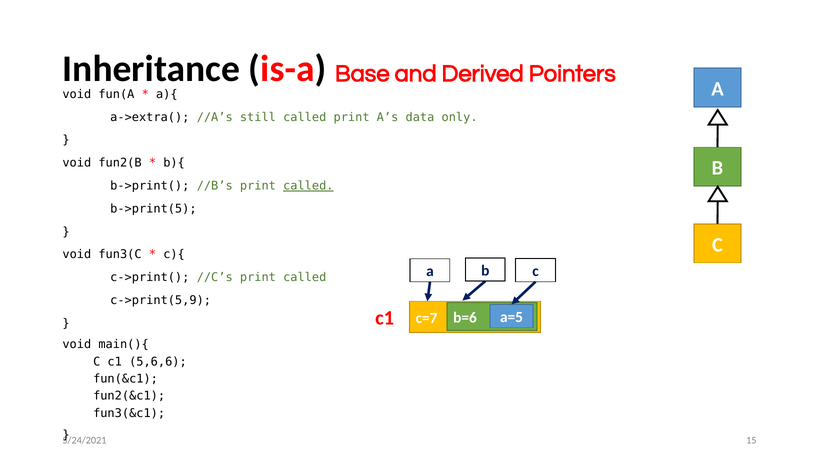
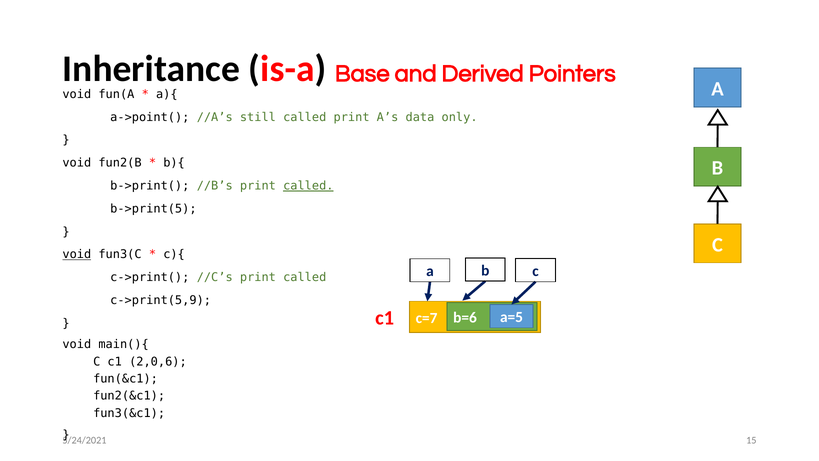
a->extra(: a->extra( -> a->point(
void at (77, 254) underline: none -> present
5,6,6: 5,6,6 -> 2,0,6
